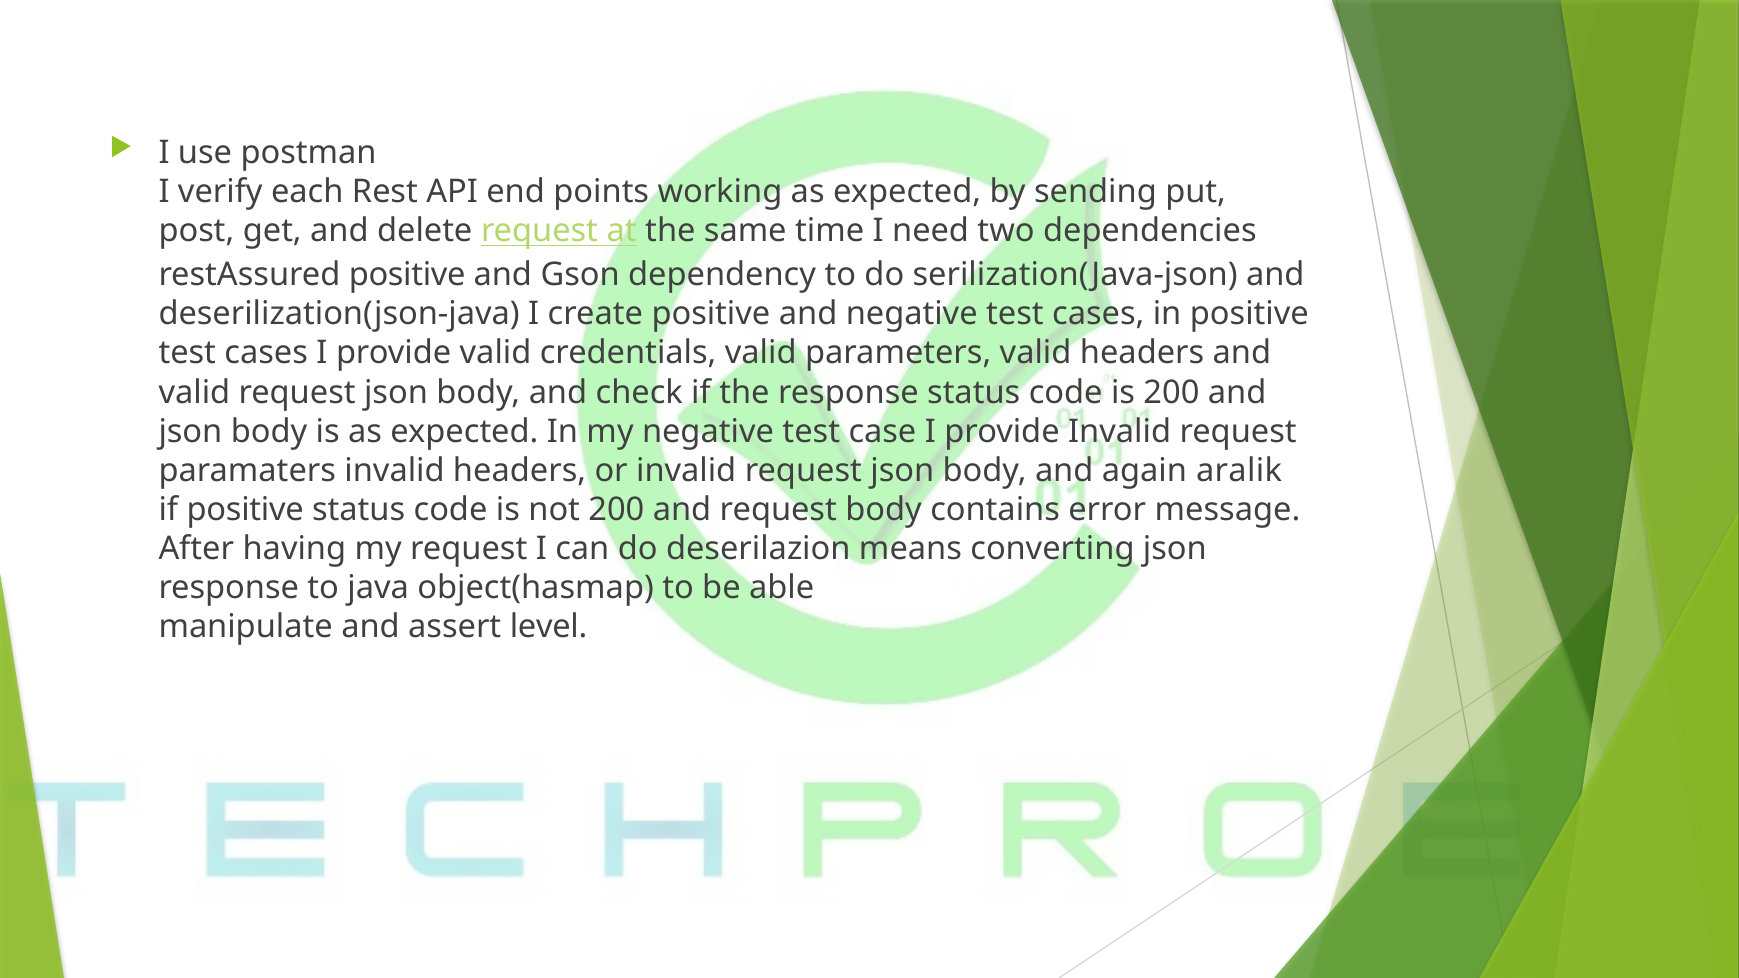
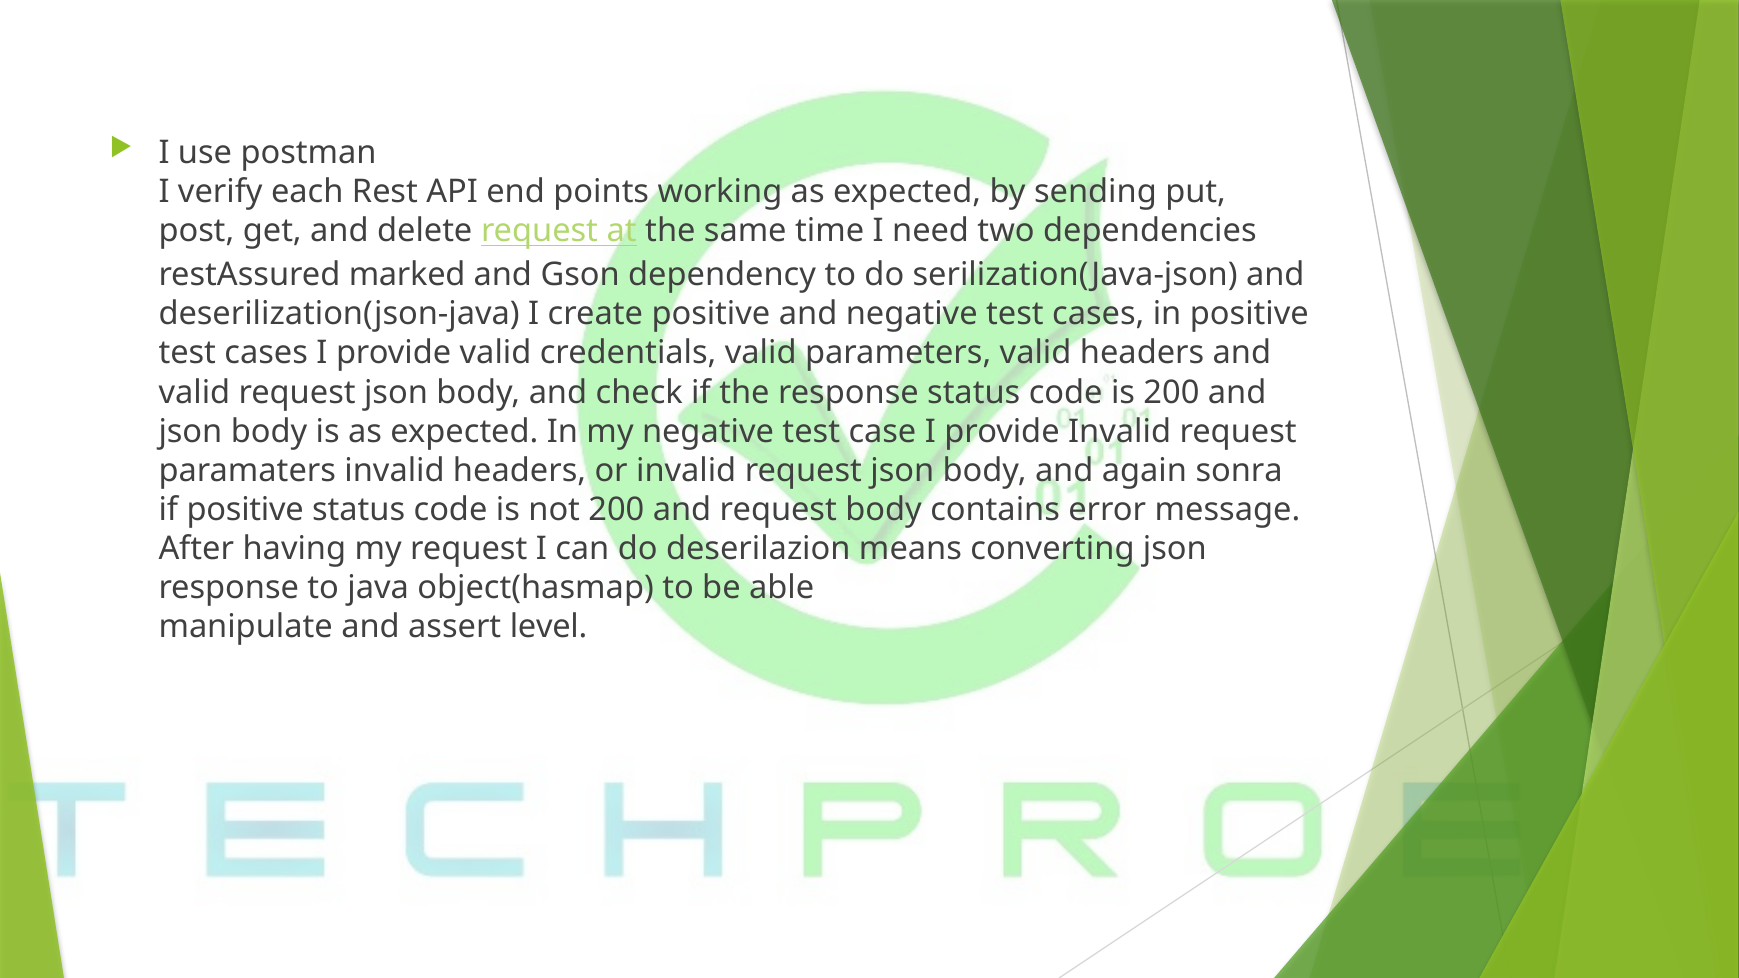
restAssured positive: positive -> marked
aralik: aralik -> sonra
